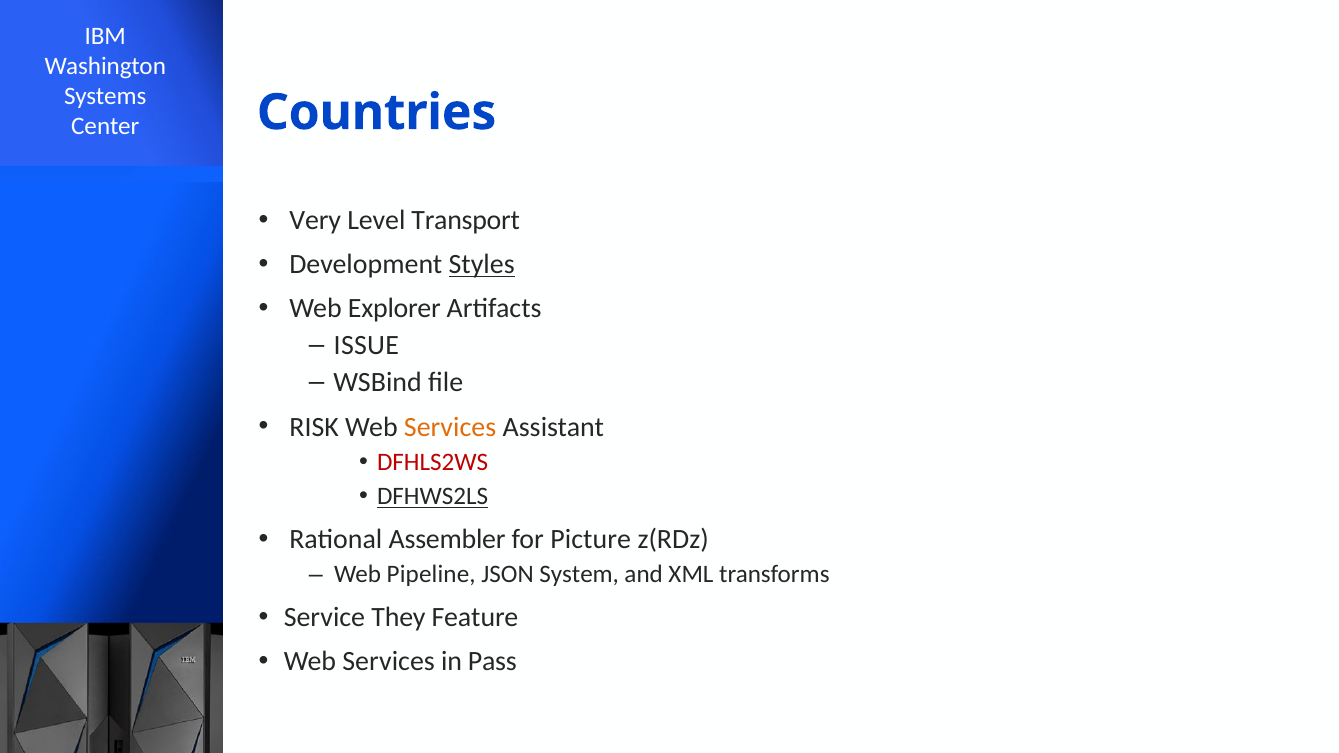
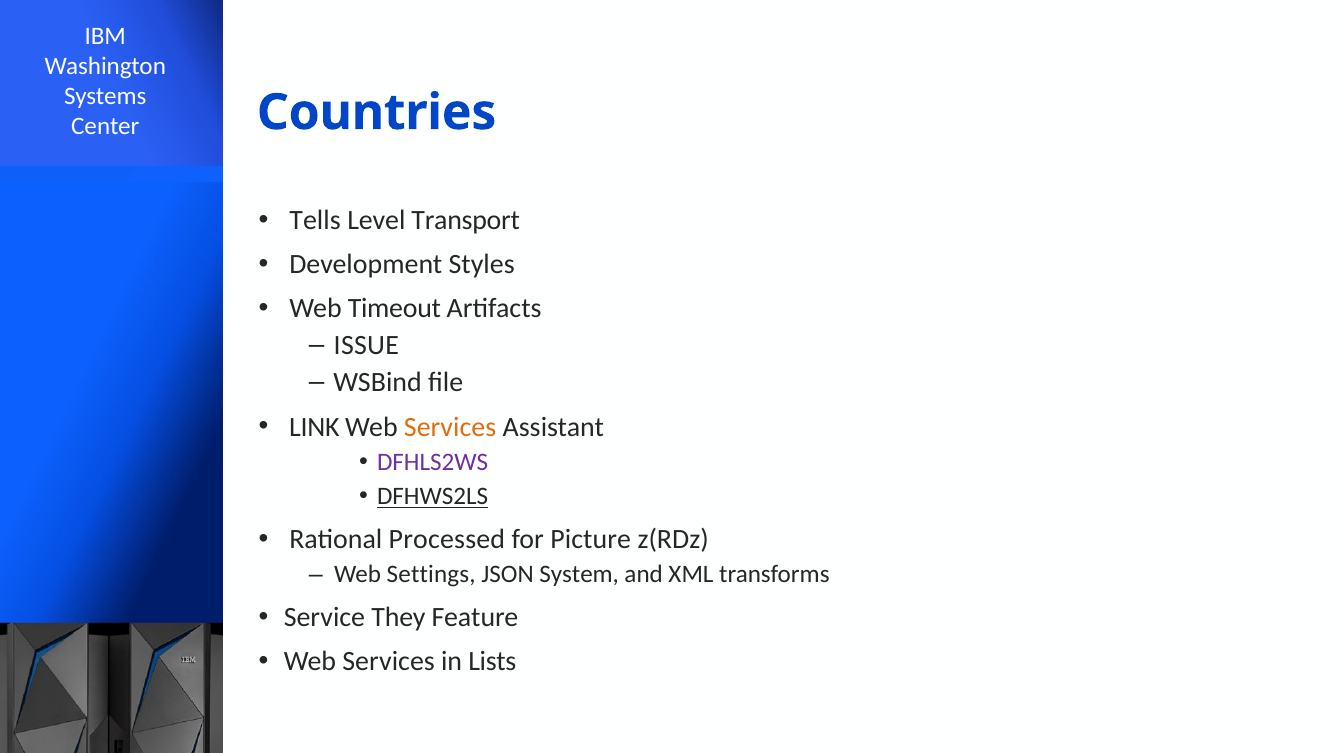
Very: Very -> Tells
Styles underline: present -> none
Explorer: Explorer -> Timeout
RISK: RISK -> LINK
DFHLS2WS colour: red -> purple
Assembler: Assembler -> Processed
Pipeline: Pipeline -> Settings
Pass: Pass -> Lists
